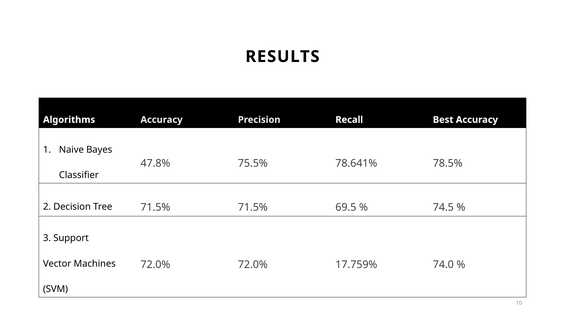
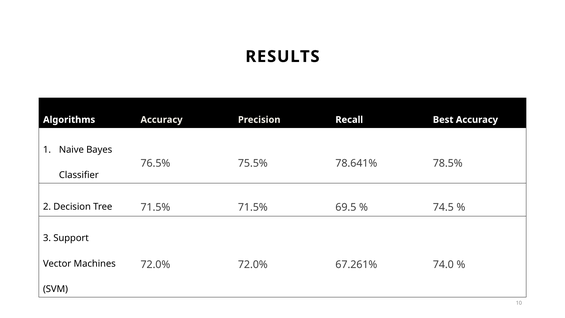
47.8%: 47.8% -> 76.5%
17.759%: 17.759% -> 67.261%
